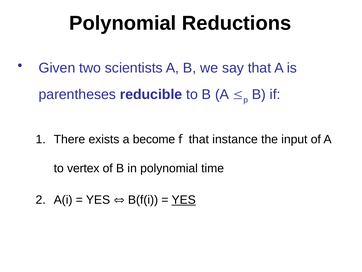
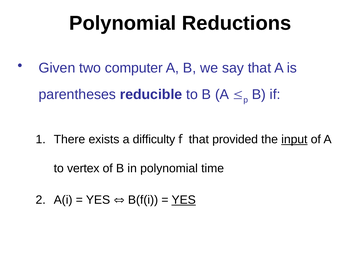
scientists: scientists -> computer
become: become -> difficulty
instance: instance -> provided
input underline: none -> present
